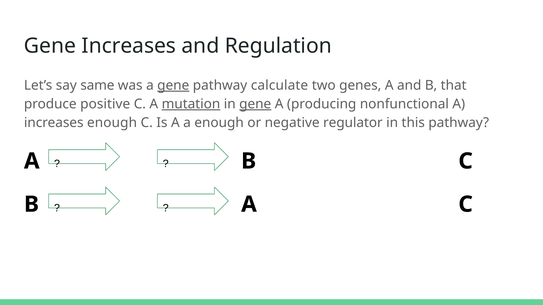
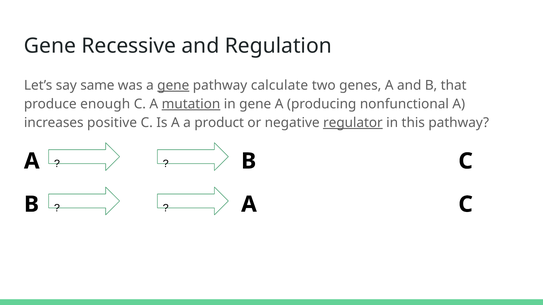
Gene Increases: Increases -> Recessive
positive: positive -> enough
gene at (255, 104) underline: present -> none
increases enough: enough -> positive
a enough: enough -> product
regulator underline: none -> present
